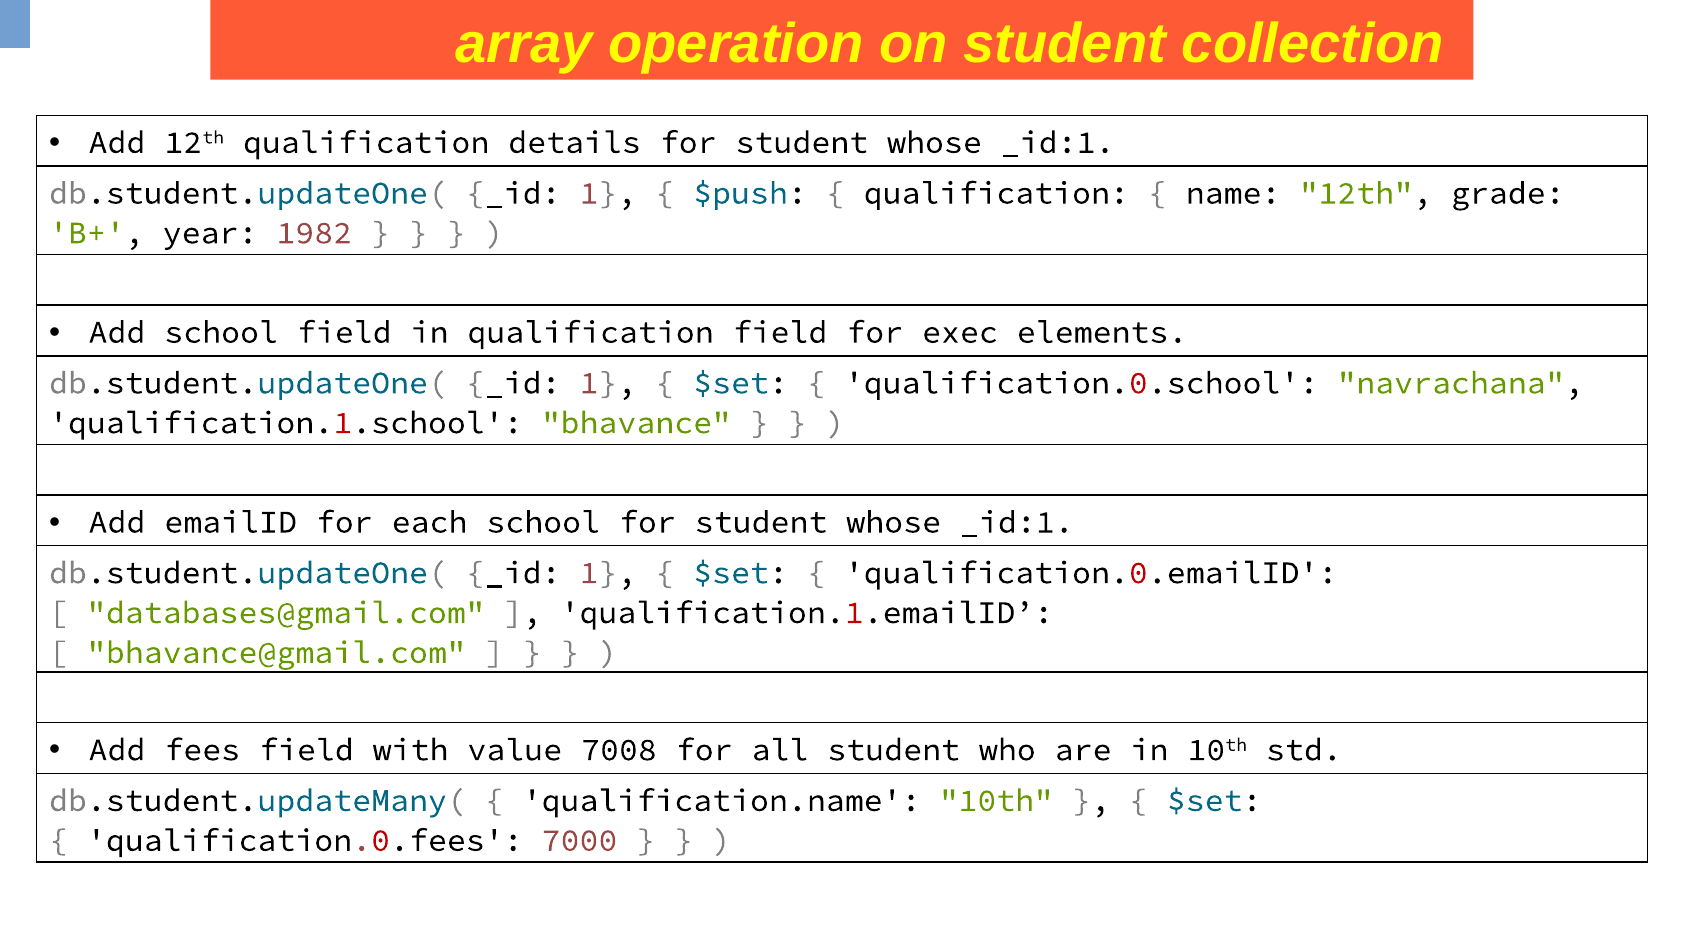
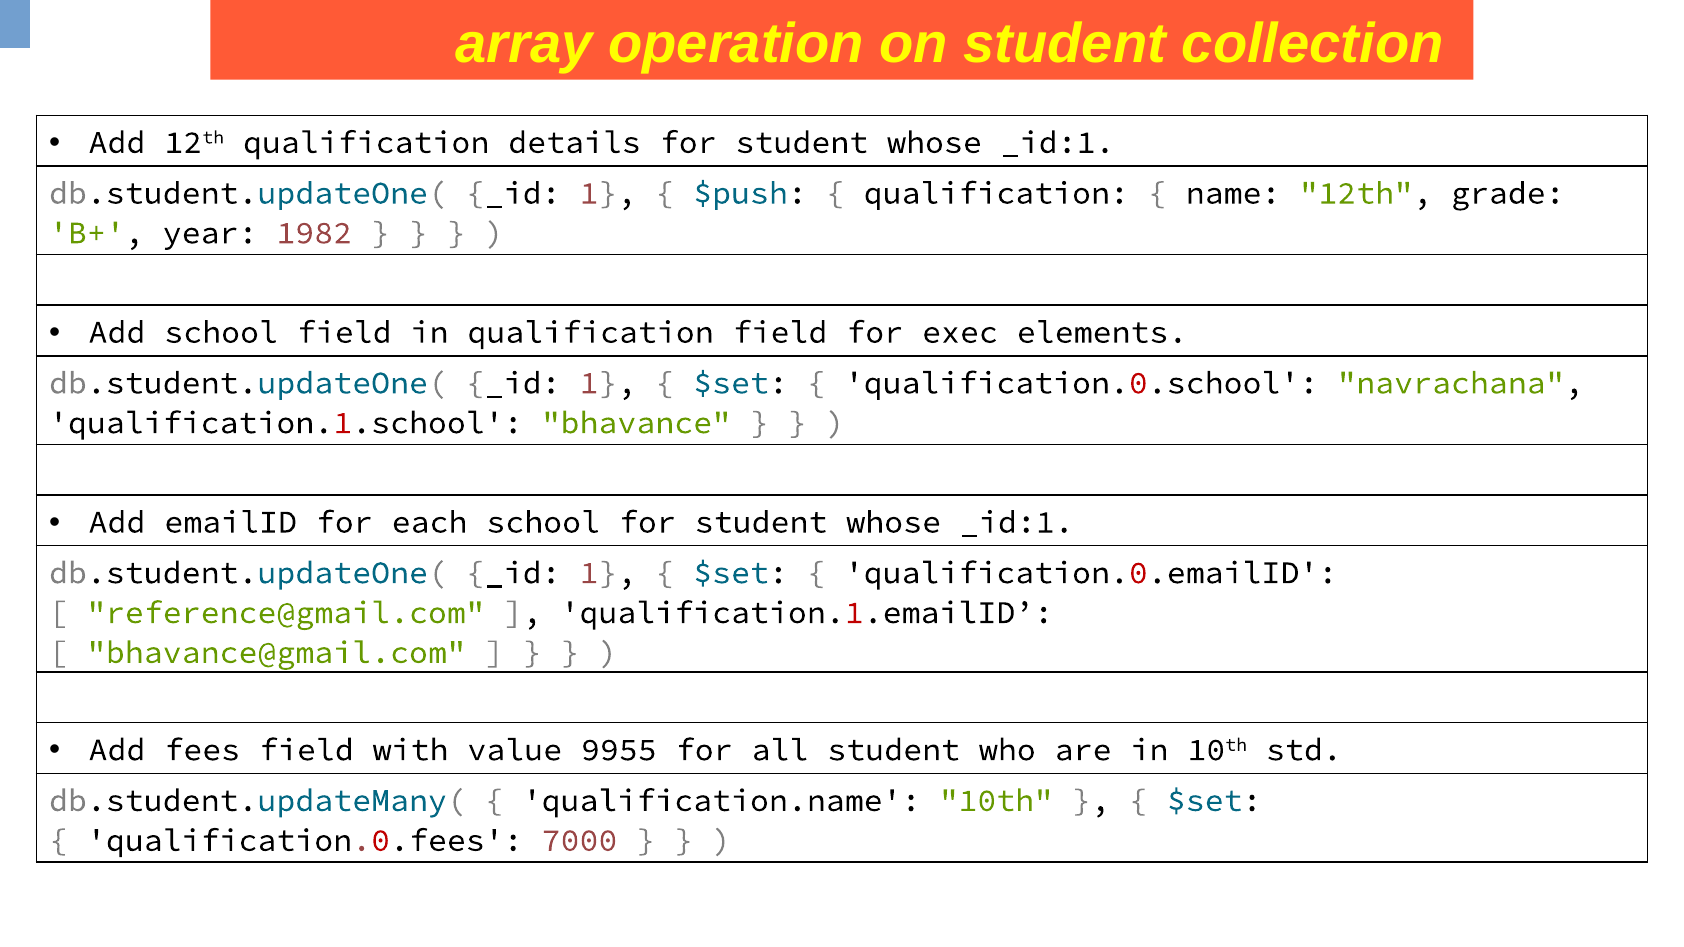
databases@gmail.com: databases@gmail.com -> reference@gmail.com
7008: 7008 -> 9955
